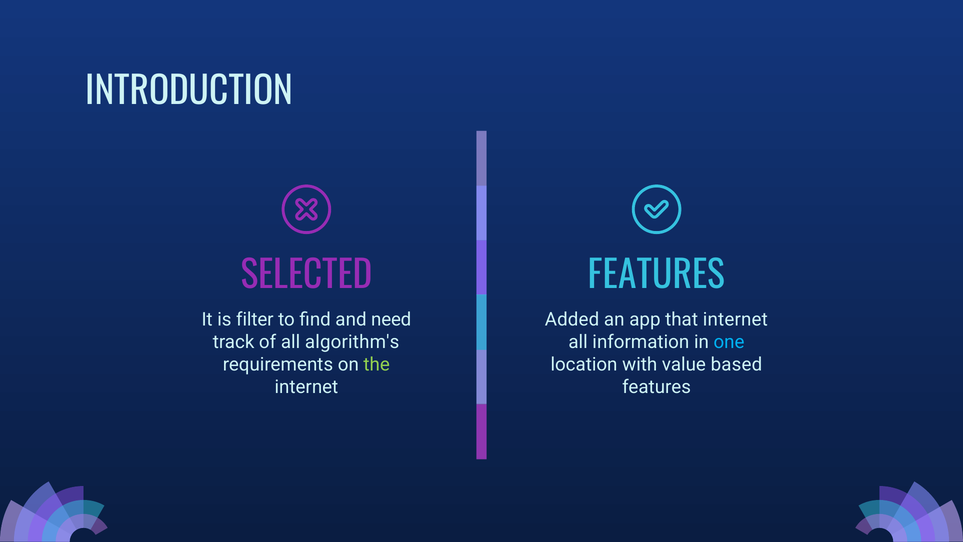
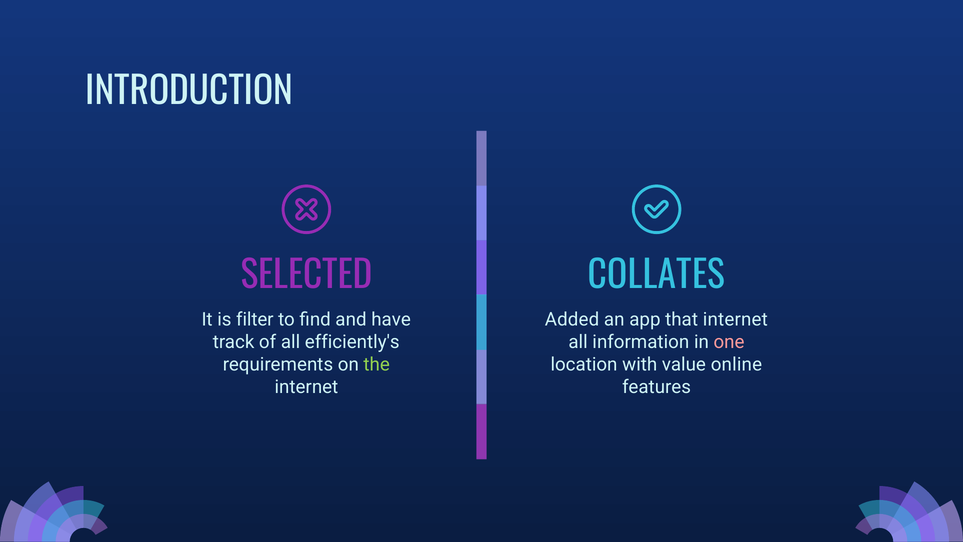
FEATURES at (657, 276): FEATURES -> COLLATES
need: need -> have
algorithm's: algorithm's -> efficiently's
one colour: light blue -> pink
based: based -> online
